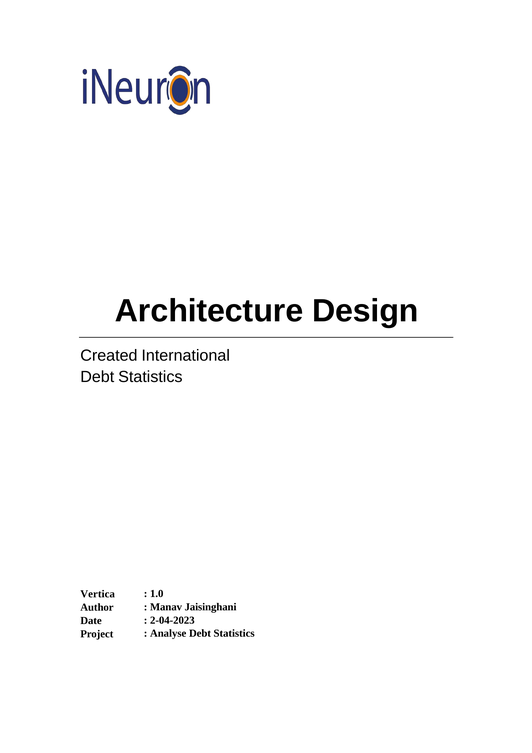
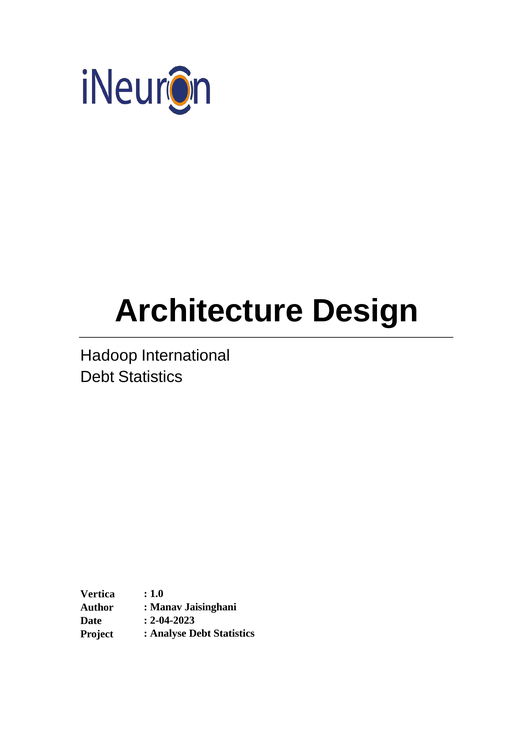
Created: Created -> Hadoop
